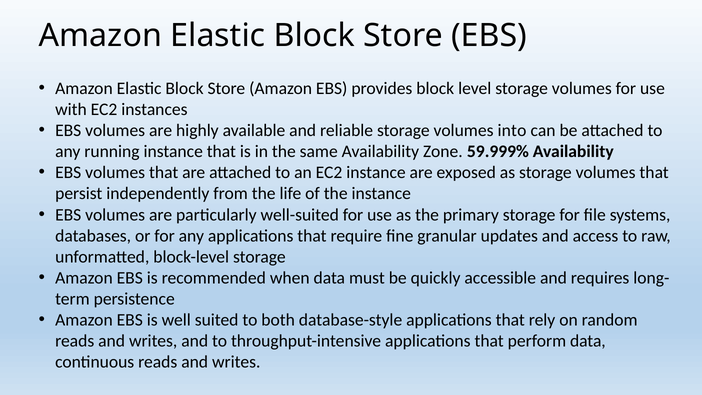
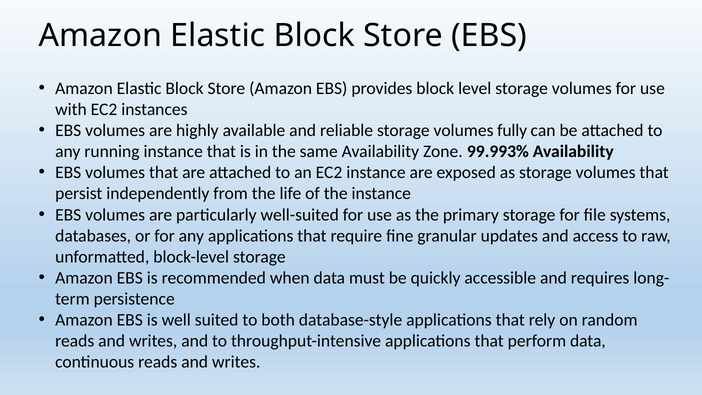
into: into -> fully
59.999%: 59.999% -> 99.993%
